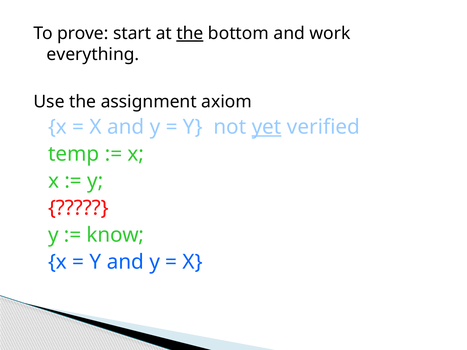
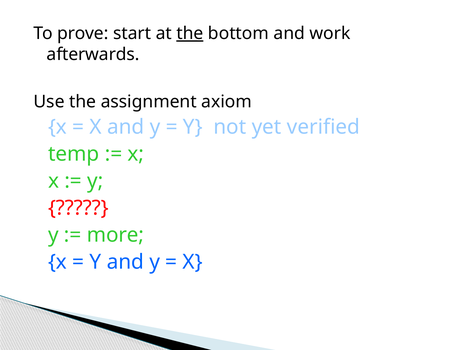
everything: everything -> afterwards
yet underline: present -> none
know: know -> more
